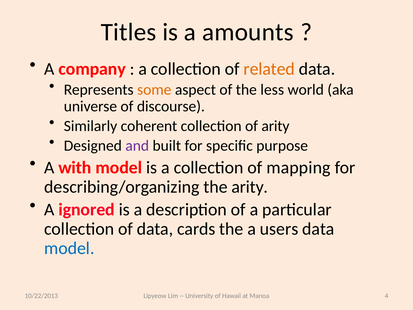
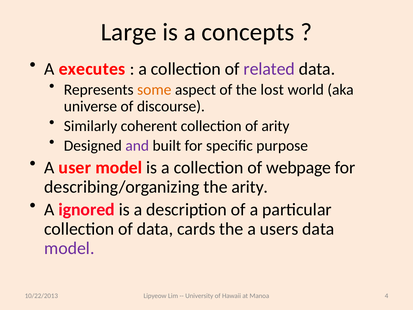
Titles: Titles -> Large
amounts: amounts -> concepts
company: company -> executes
related colour: orange -> purple
less: less -> lost
with: with -> user
mapping: mapping -> webpage
model at (69, 248) colour: blue -> purple
